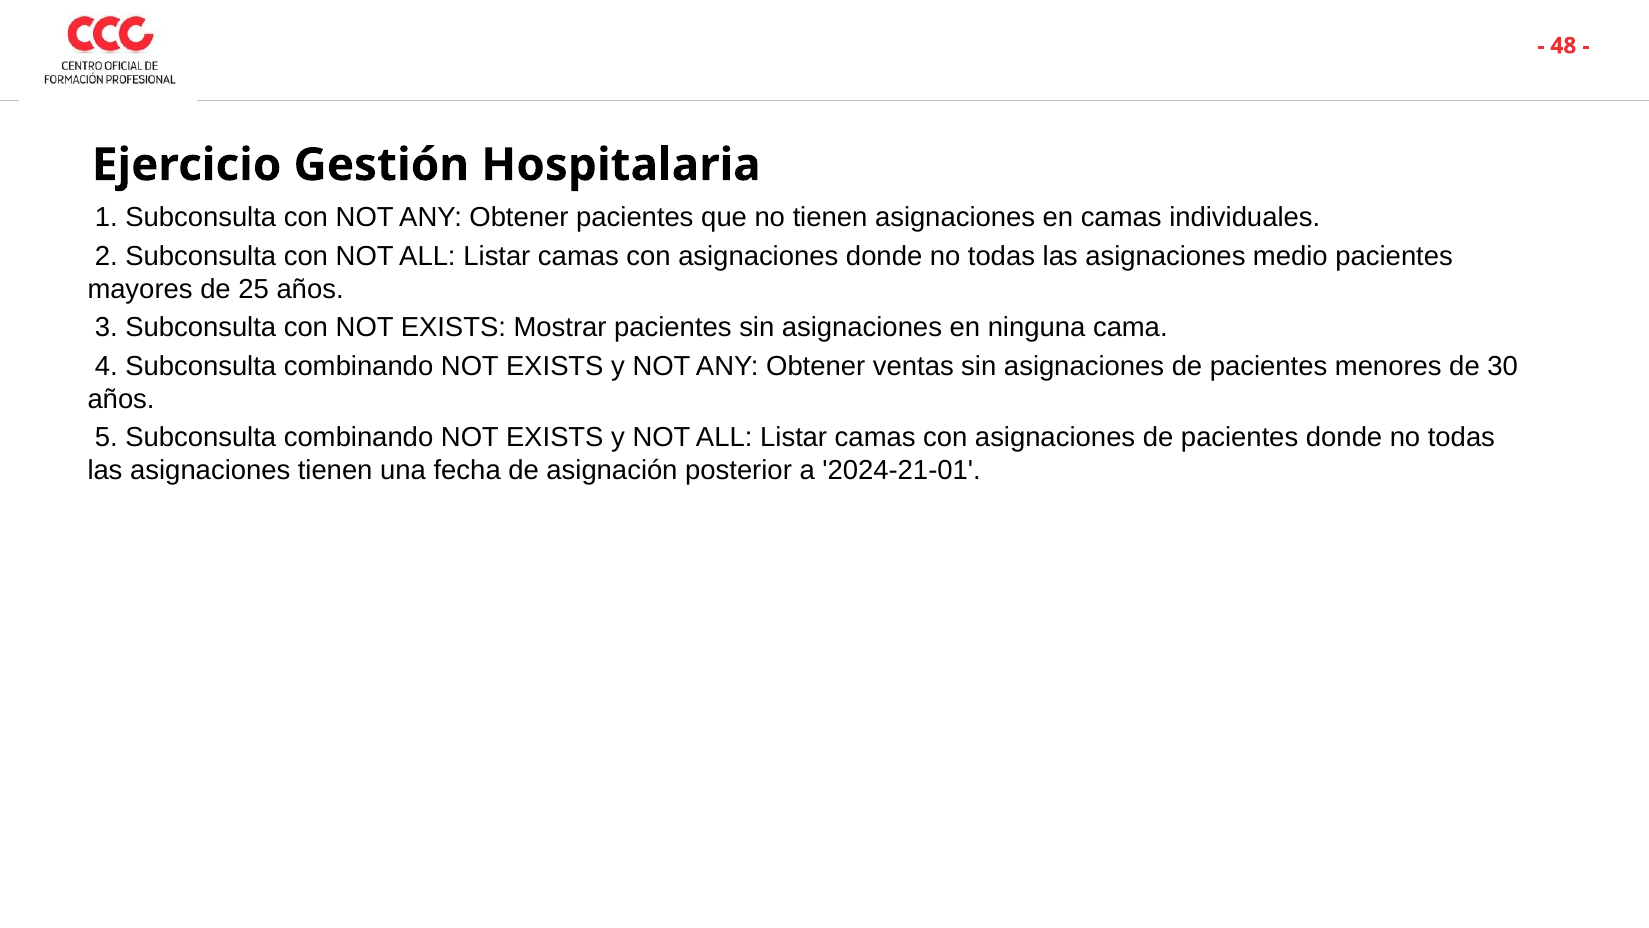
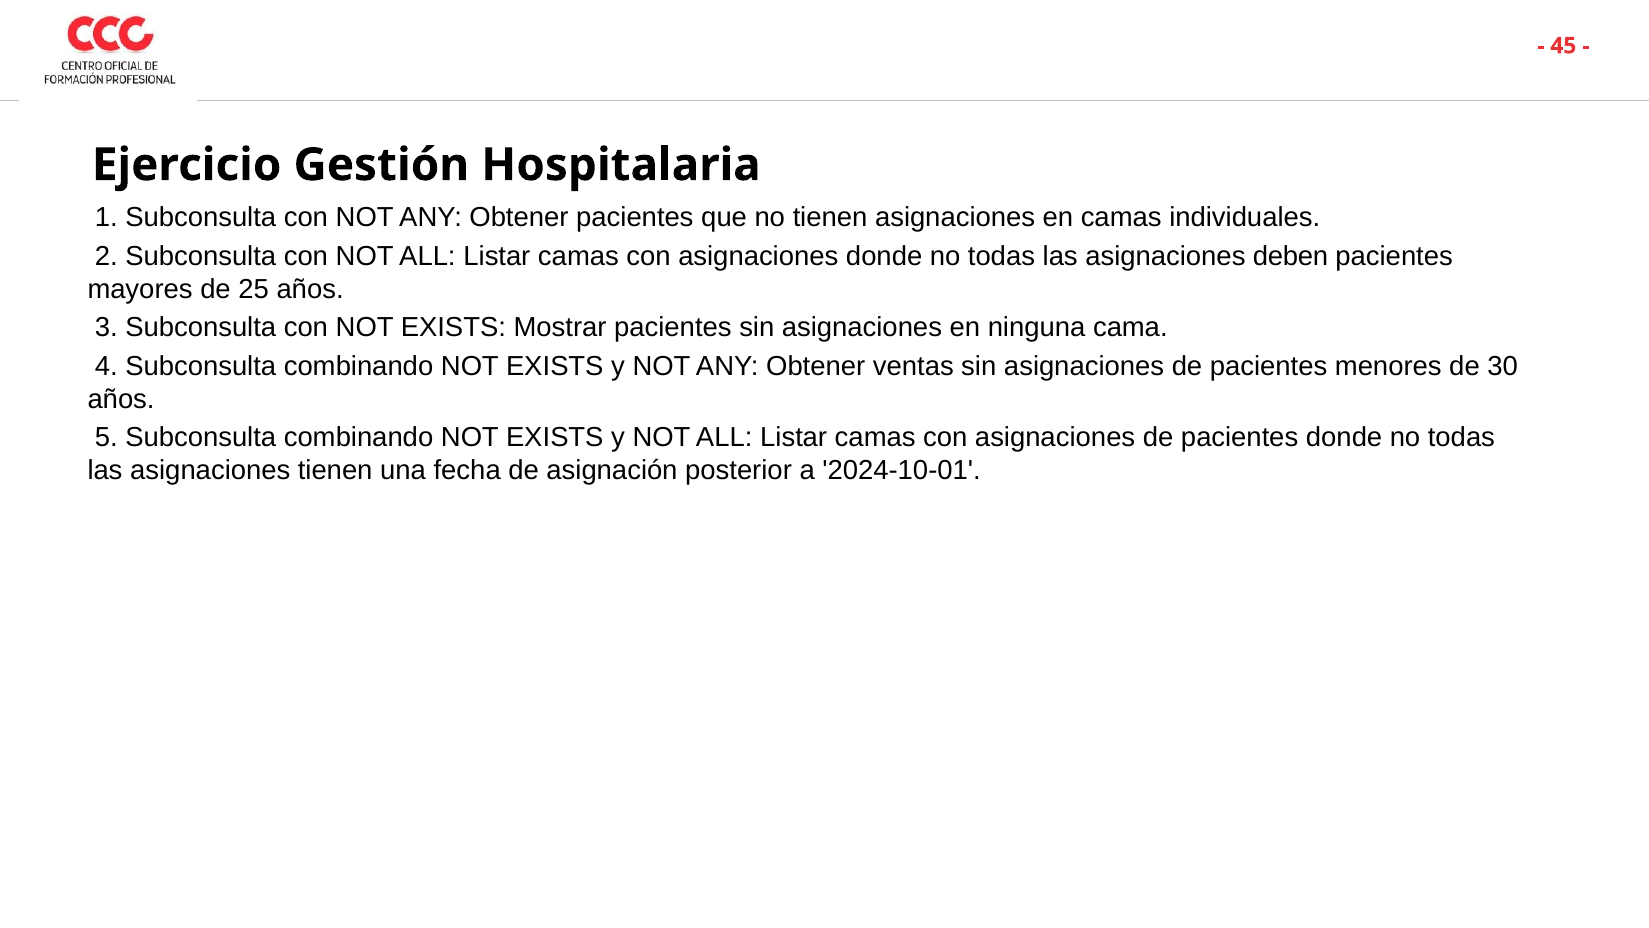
48: 48 -> 45
medio: medio -> deben
2024-21-01: 2024-21-01 -> 2024-10-01
